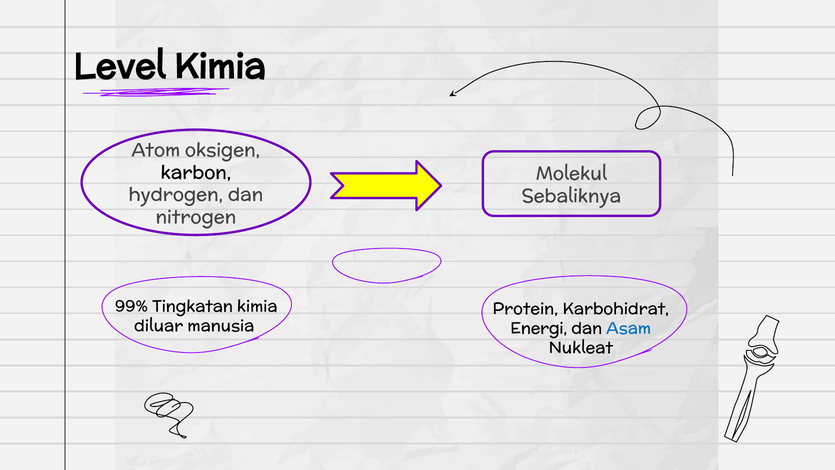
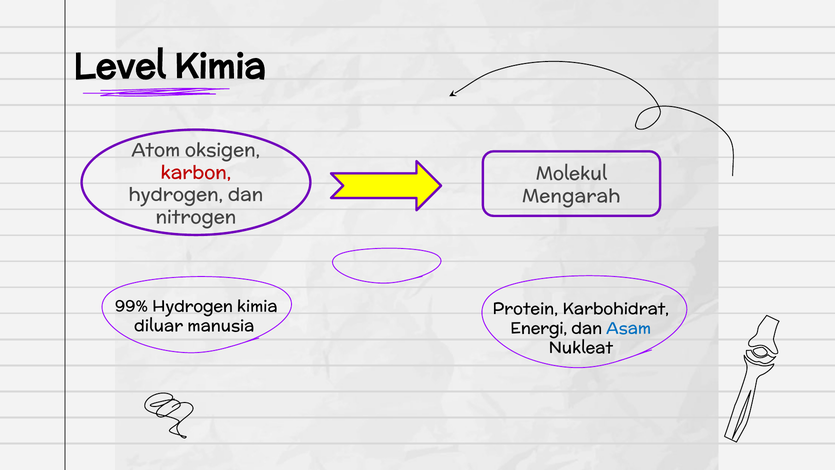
karbon colour: black -> red
Sebaliknya: Sebaliknya -> Mengarah
99% Tingkatan: Tingkatan -> Hydrogen
